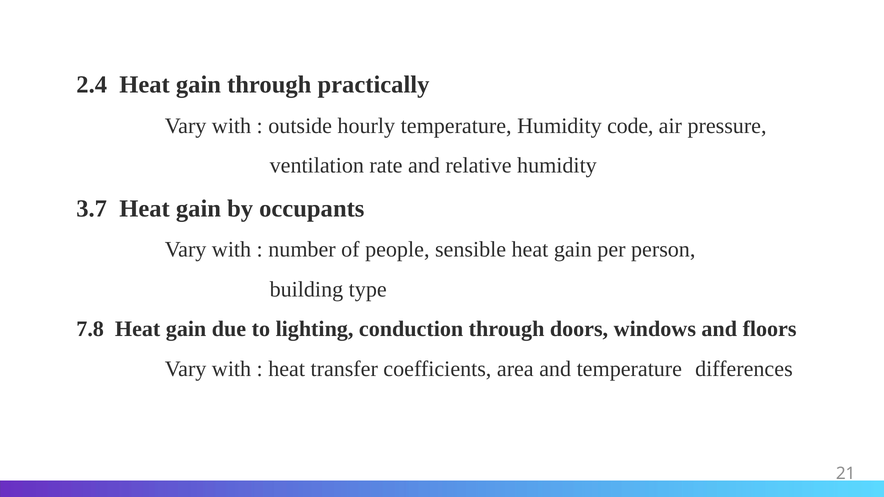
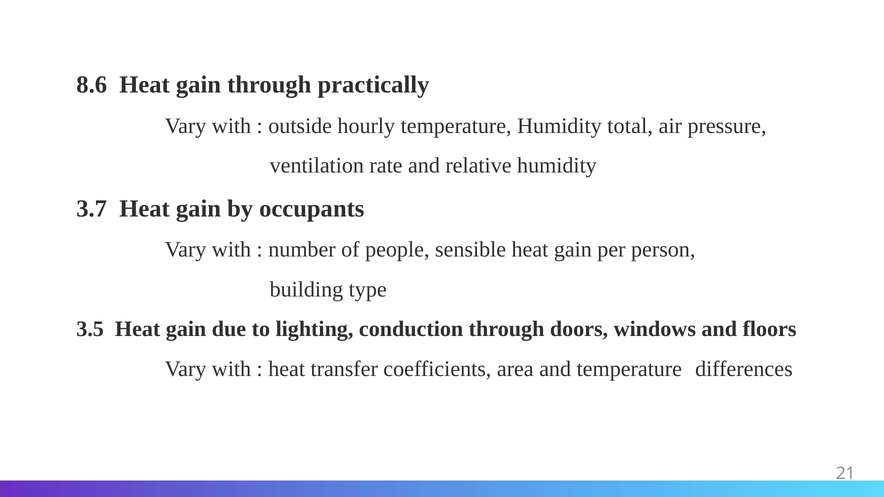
2.4: 2.4 -> 8.6
code: code -> total
7.8: 7.8 -> 3.5
